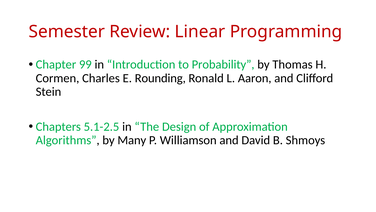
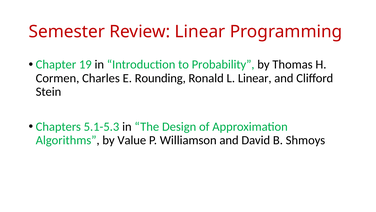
99: 99 -> 19
L Aaron: Aaron -> Linear
5.1-2.5: 5.1-2.5 -> 5.1-5.3
Many: Many -> Value
